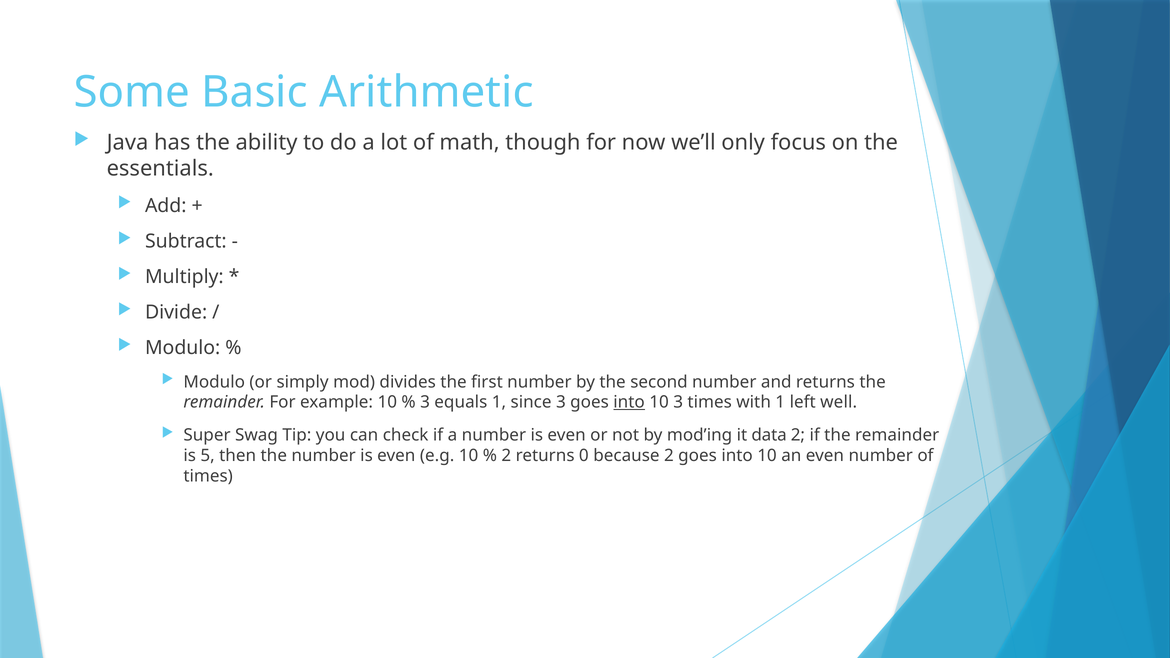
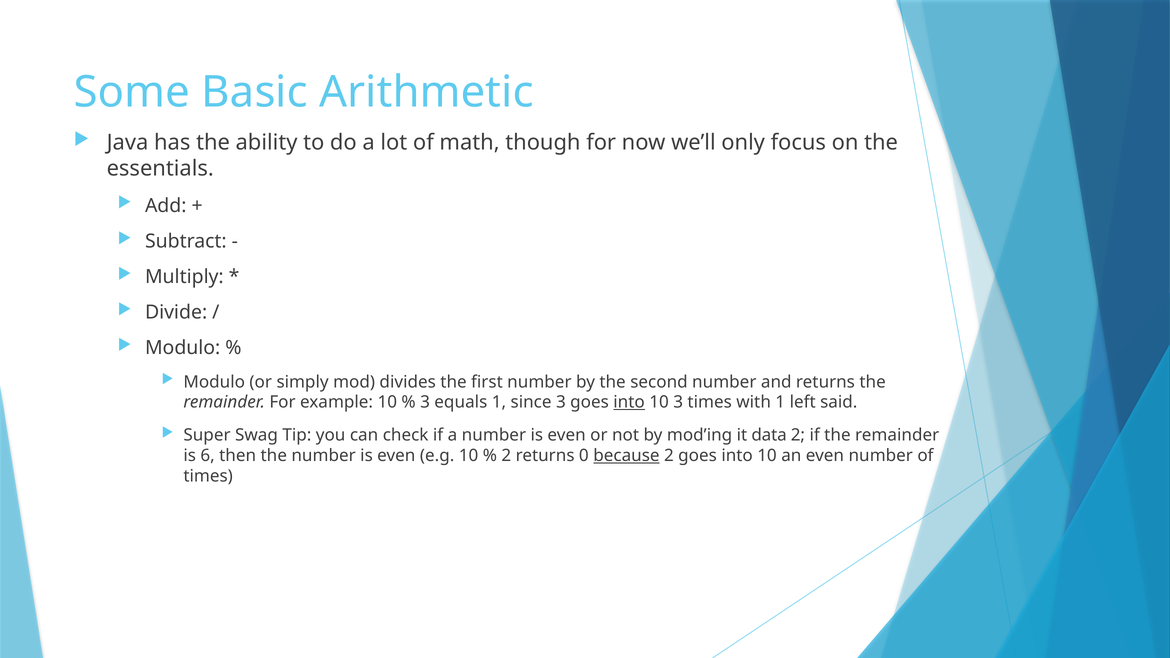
well: well -> said
5: 5 -> 6
because underline: none -> present
